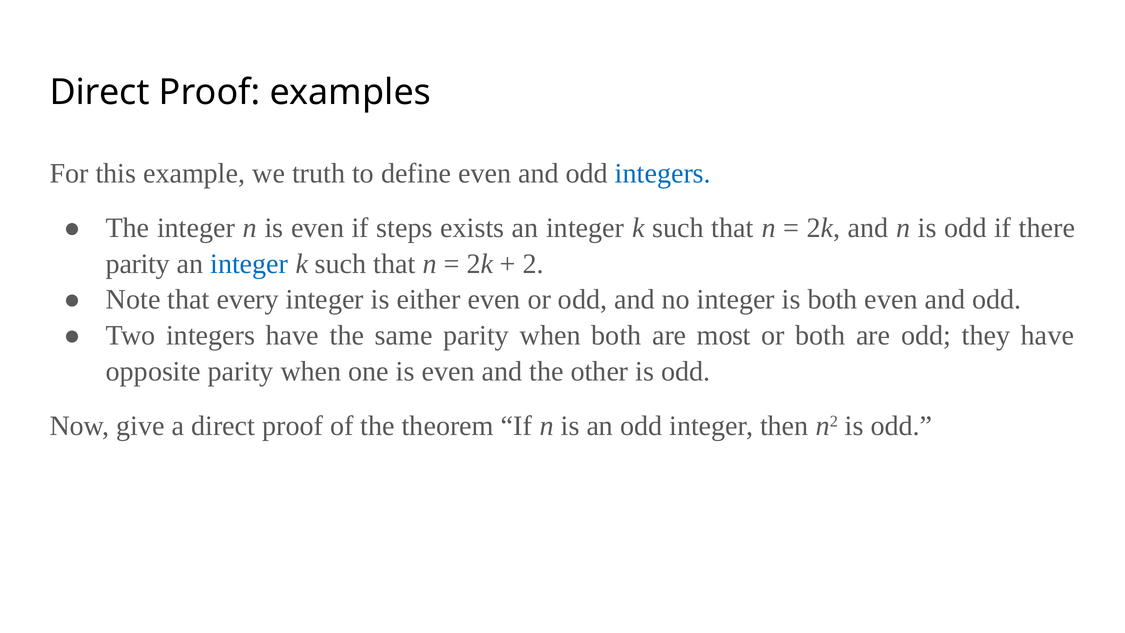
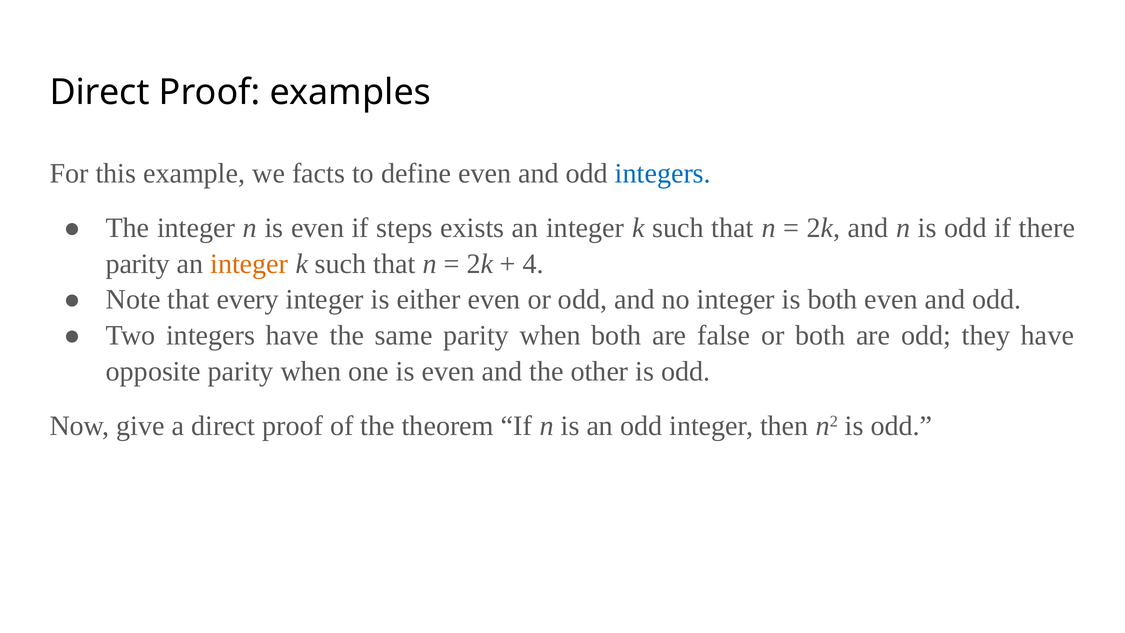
truth: truth -> facts
integer at (249, 264) colour: blue -> orange
2: 2 -> 4
most: most -> false
